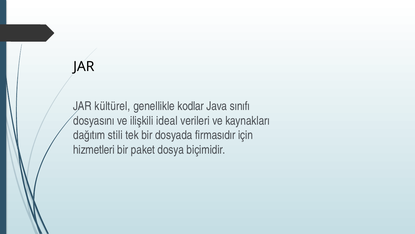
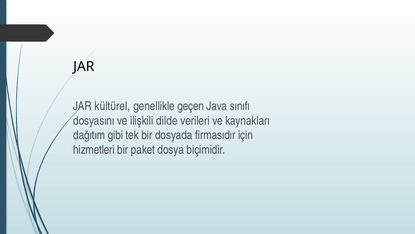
kodlar: kodlar -> geçen
ideal: ideal -> dilde
stili: stili -> gibi
